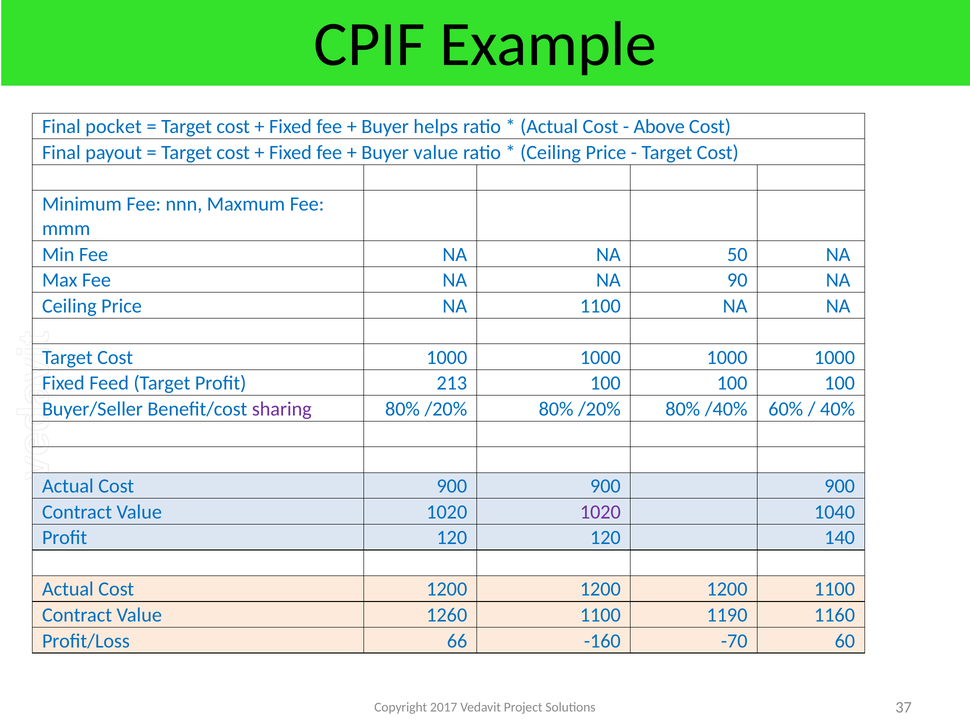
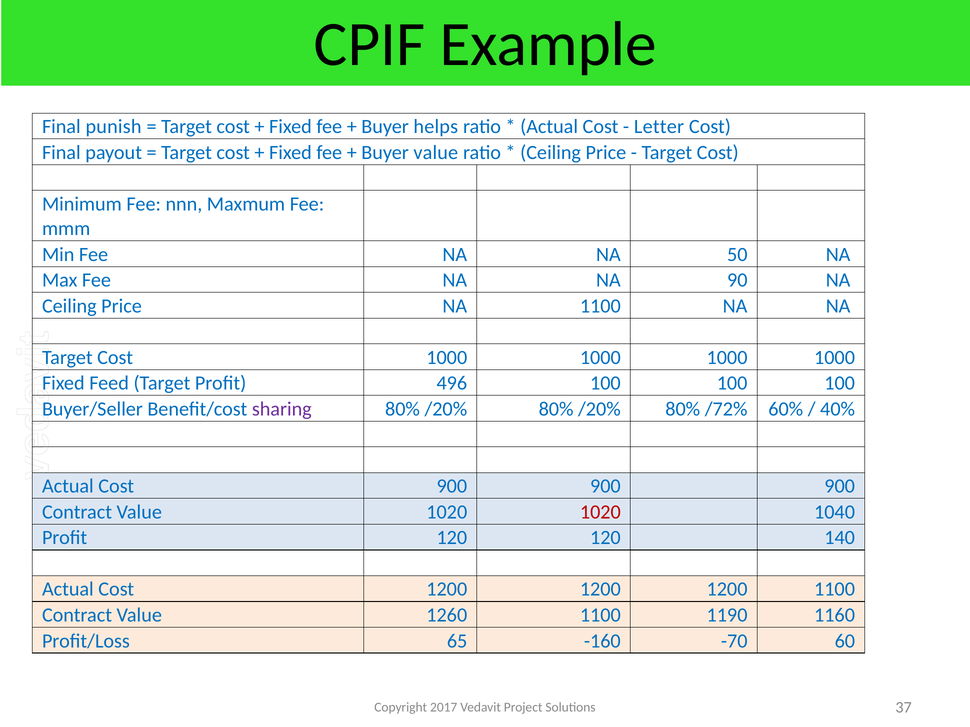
pocket: pocket -> punish
Above: Above -> Letter
213: 213 -> 496
/40%: /40% -> /72%
1020 at (600, 512) colour: purple -> red
66: 66 -> 65
